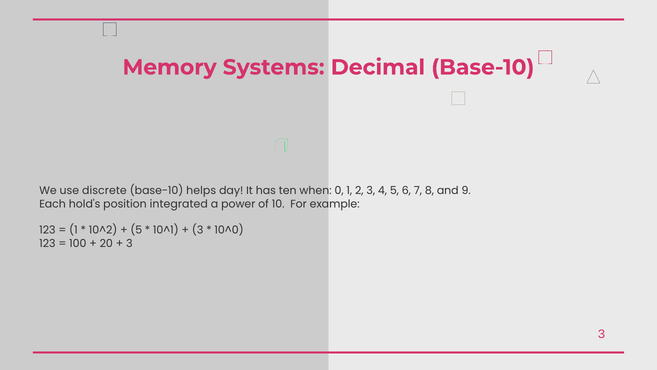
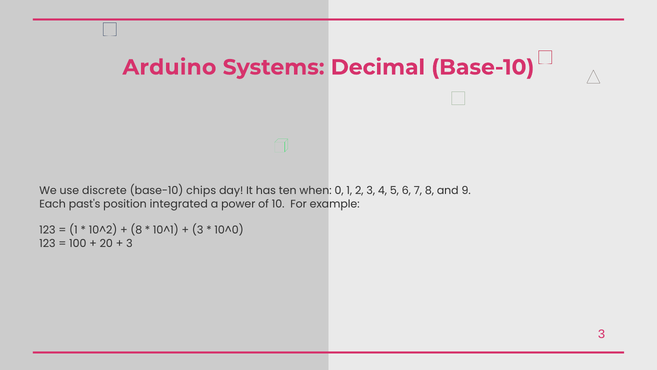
Memory: Memory -> Arduino
helps: helps -> chips
hold's: hold's -> past's
5 at (136, 230): 5 -> 8
